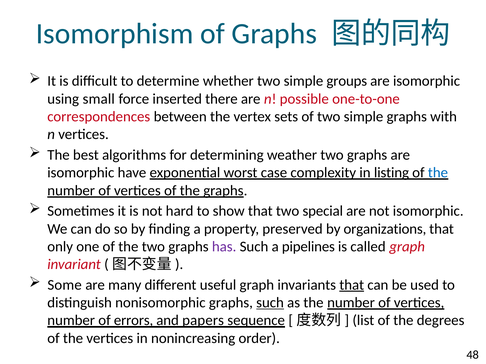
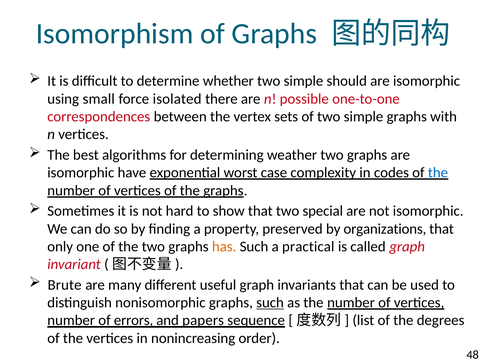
groups: groups -> should
inserted: inserted -> isolated
listing: listing -> codes
has colour: purple -> orange
pipelines: pipelines -> practical
Some: Some -> Brute
that at (352, 285) underline: present -> none
